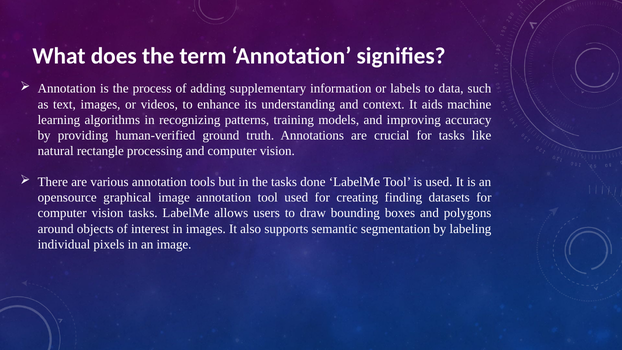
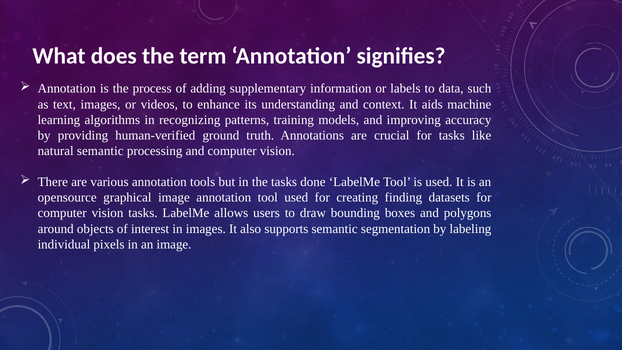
natural rectangle: rectangle -> semantic
